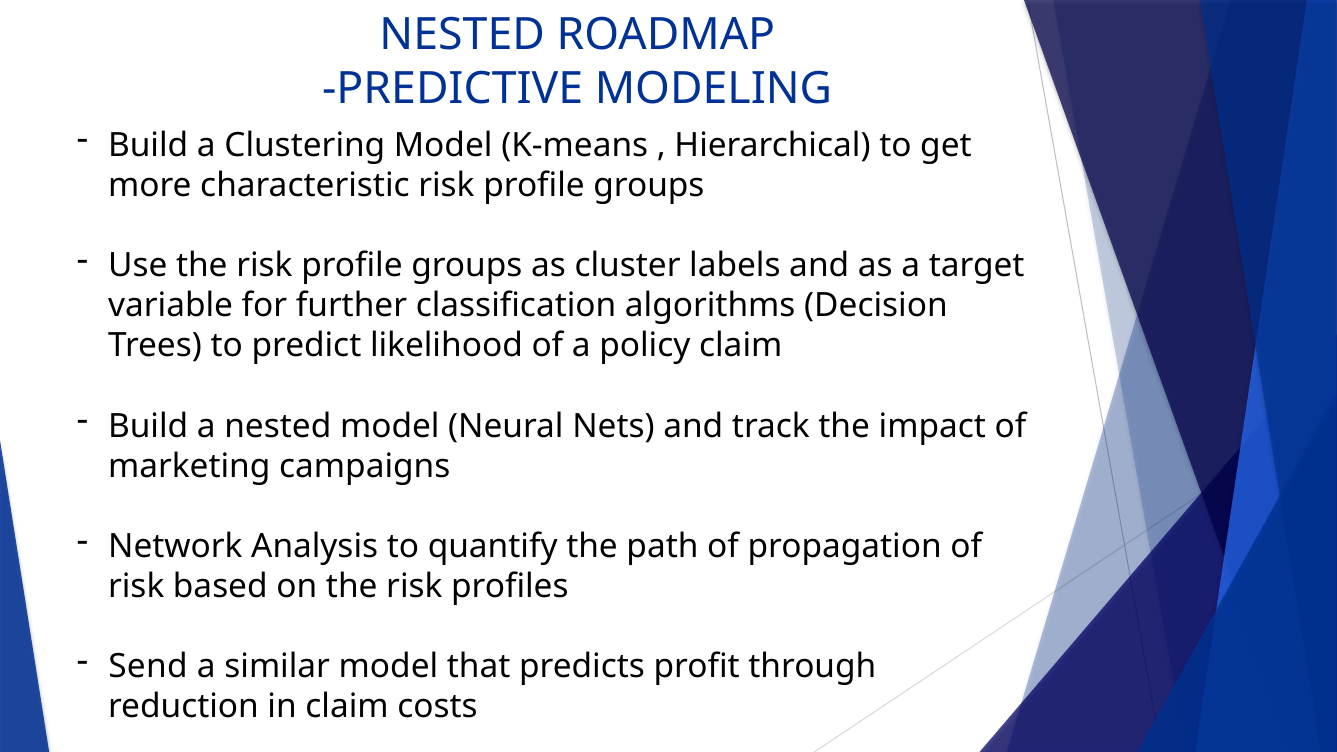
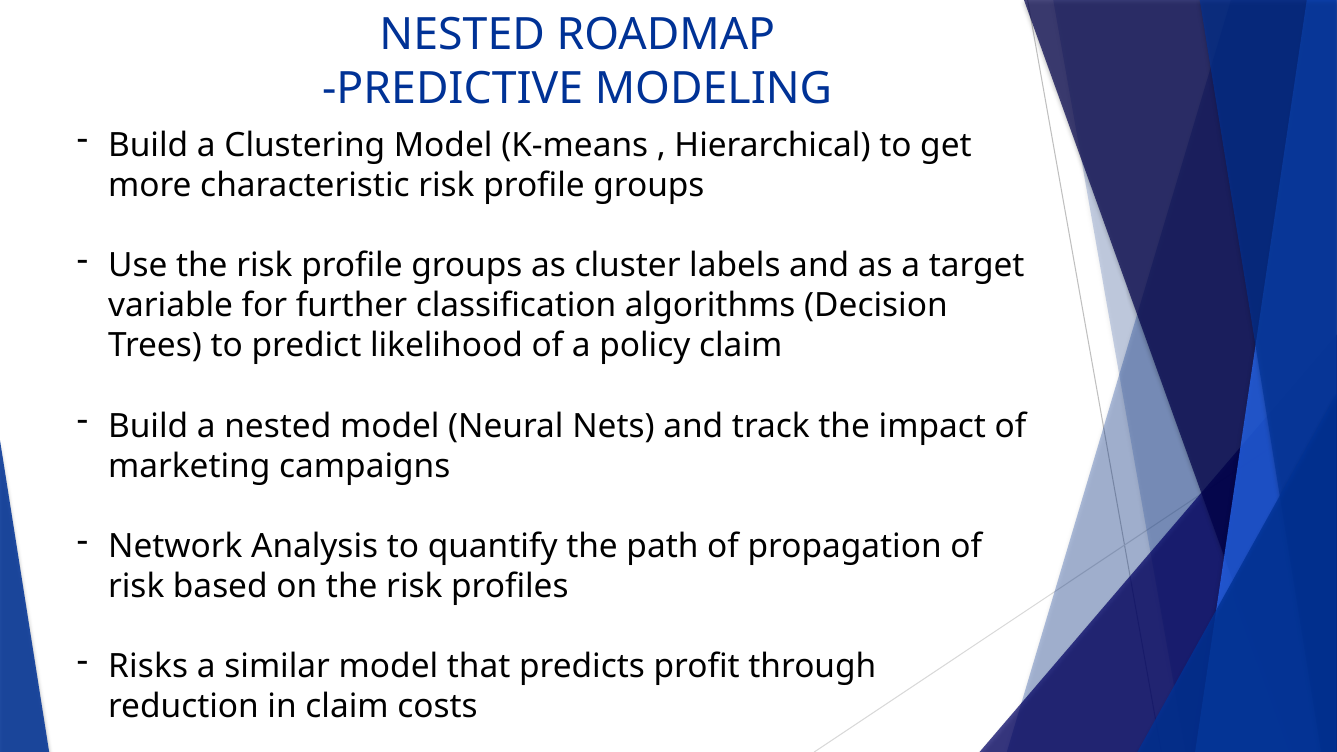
Send: Send -> Risks
